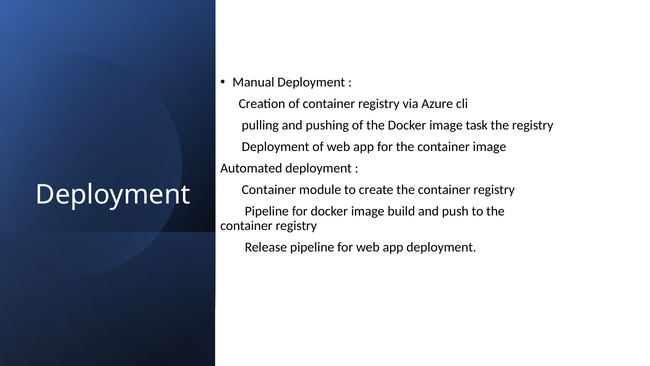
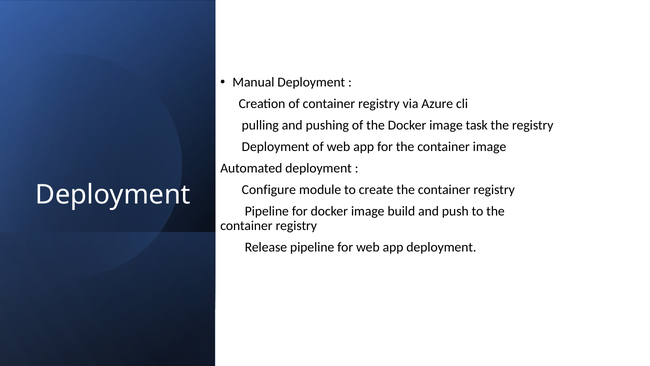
Container at (269, 189): Container -> Configure
